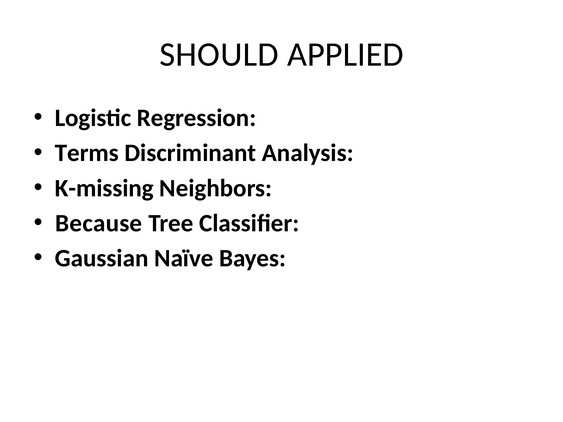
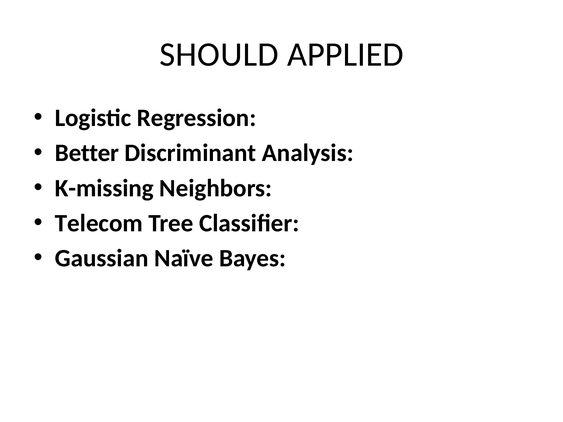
Terms: Terms -> Better
Because: Because -> Telecom
